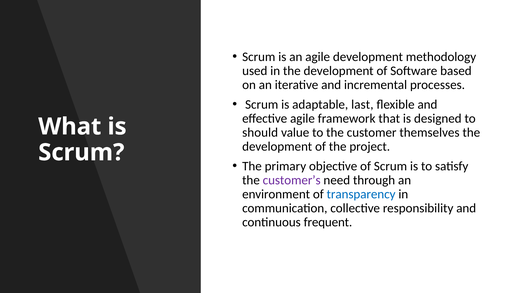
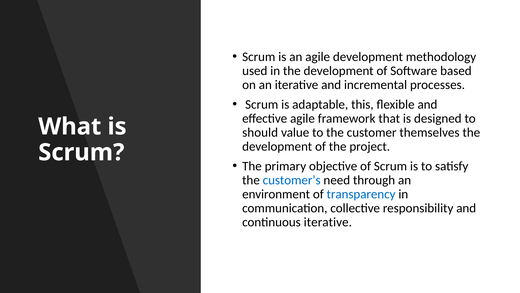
last: last -> this
customer’s colour: purple -> blue
continuous frequent: frequent -> iterative
